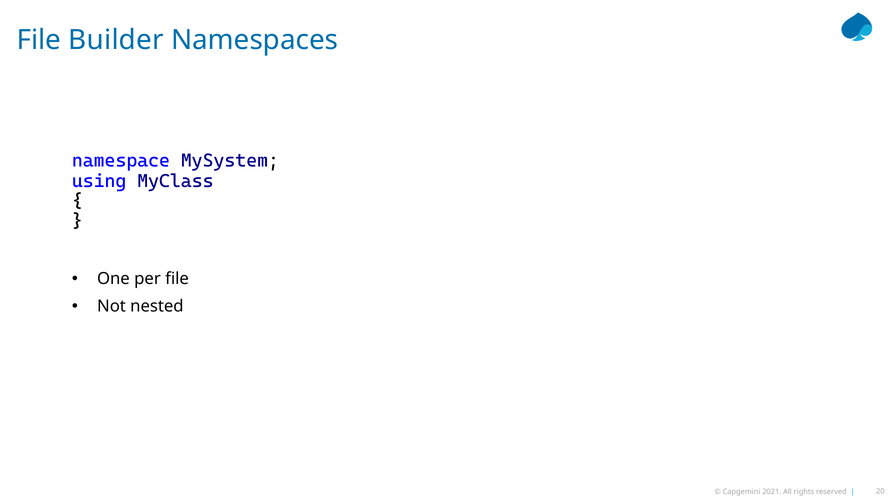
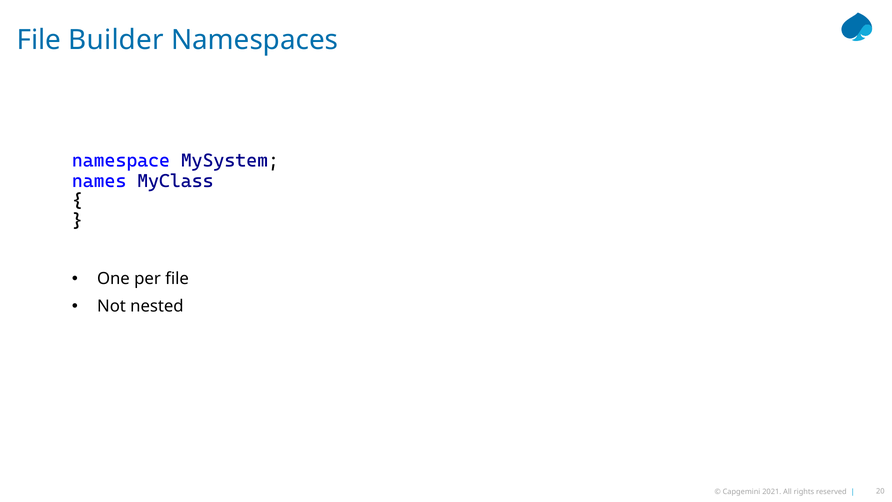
using: using -> names
